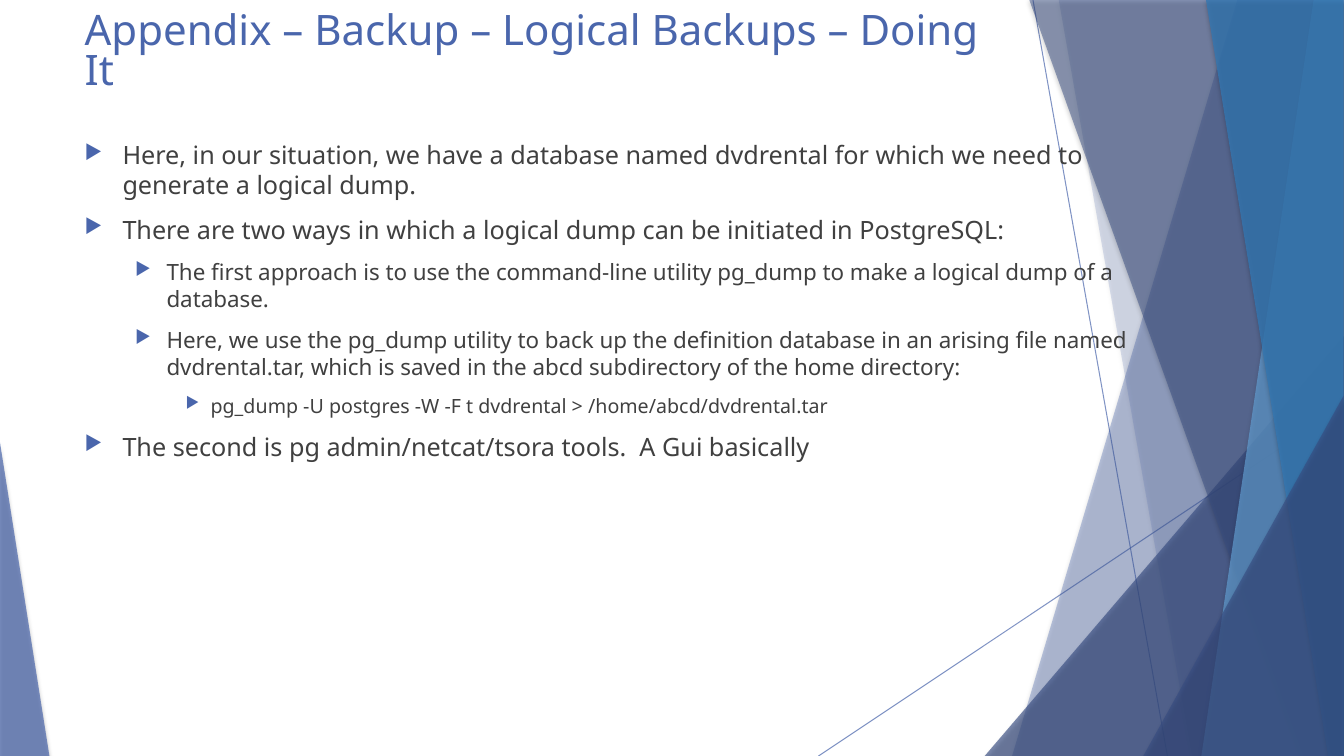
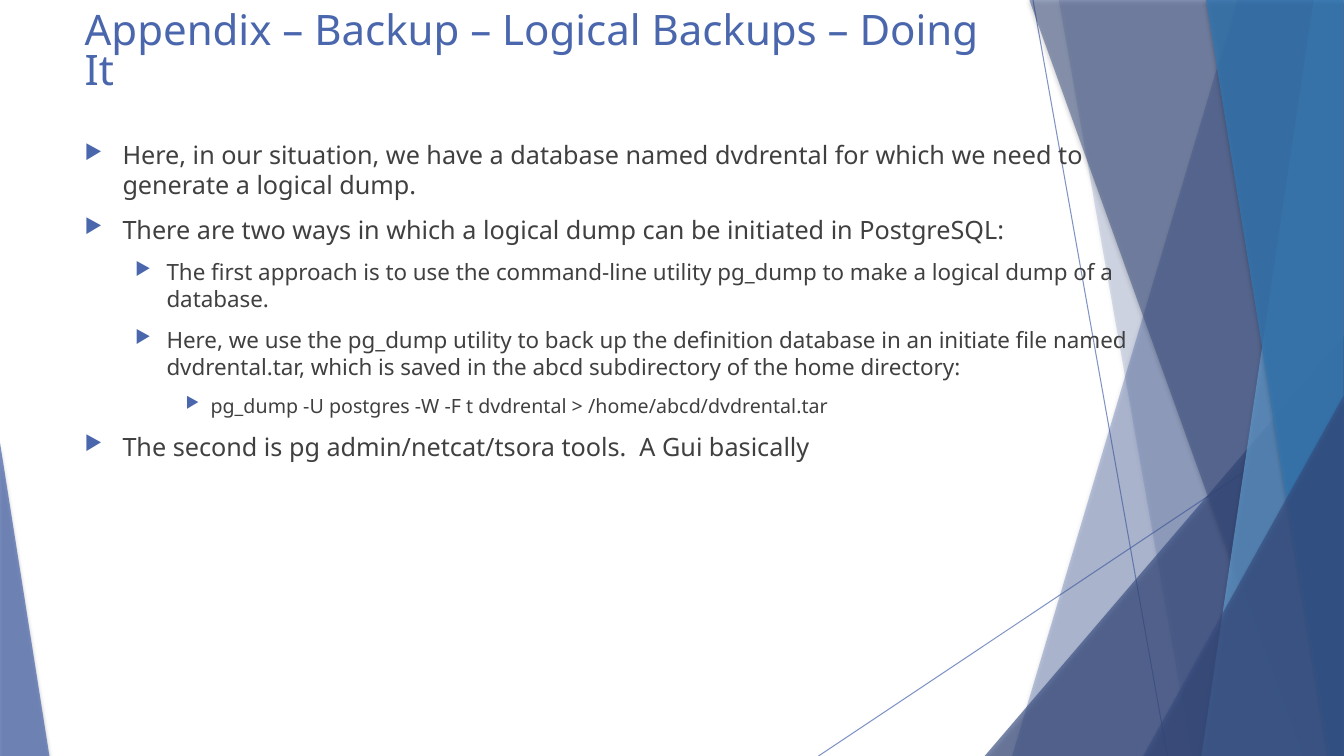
arising: arising -> initiate
